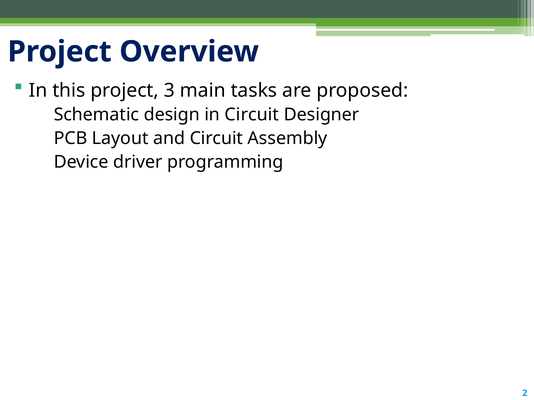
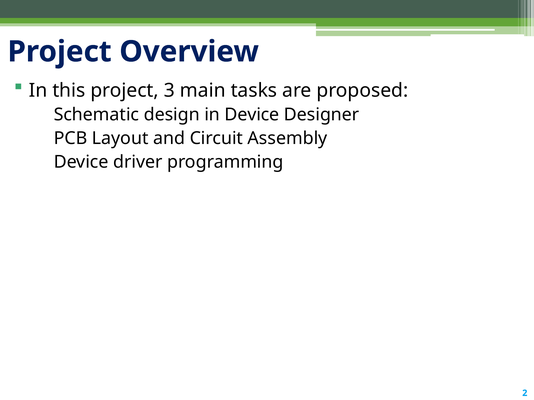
in Circuit: Circuit -> Device
